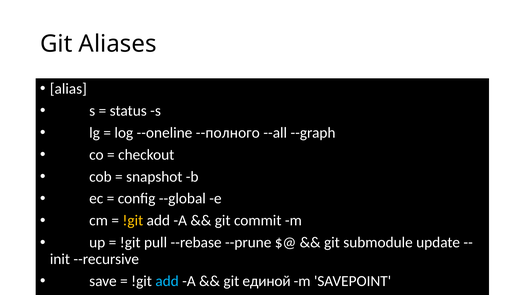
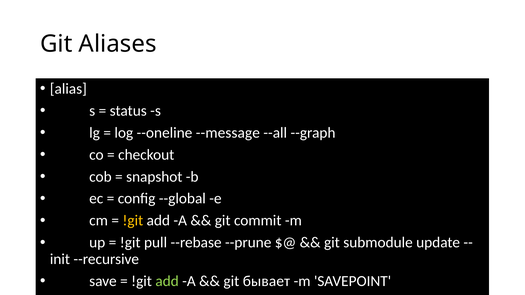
--полного: --полного -> --message
add at (167, 281) colour: light blue -> light green
единой: единой -> бывает
